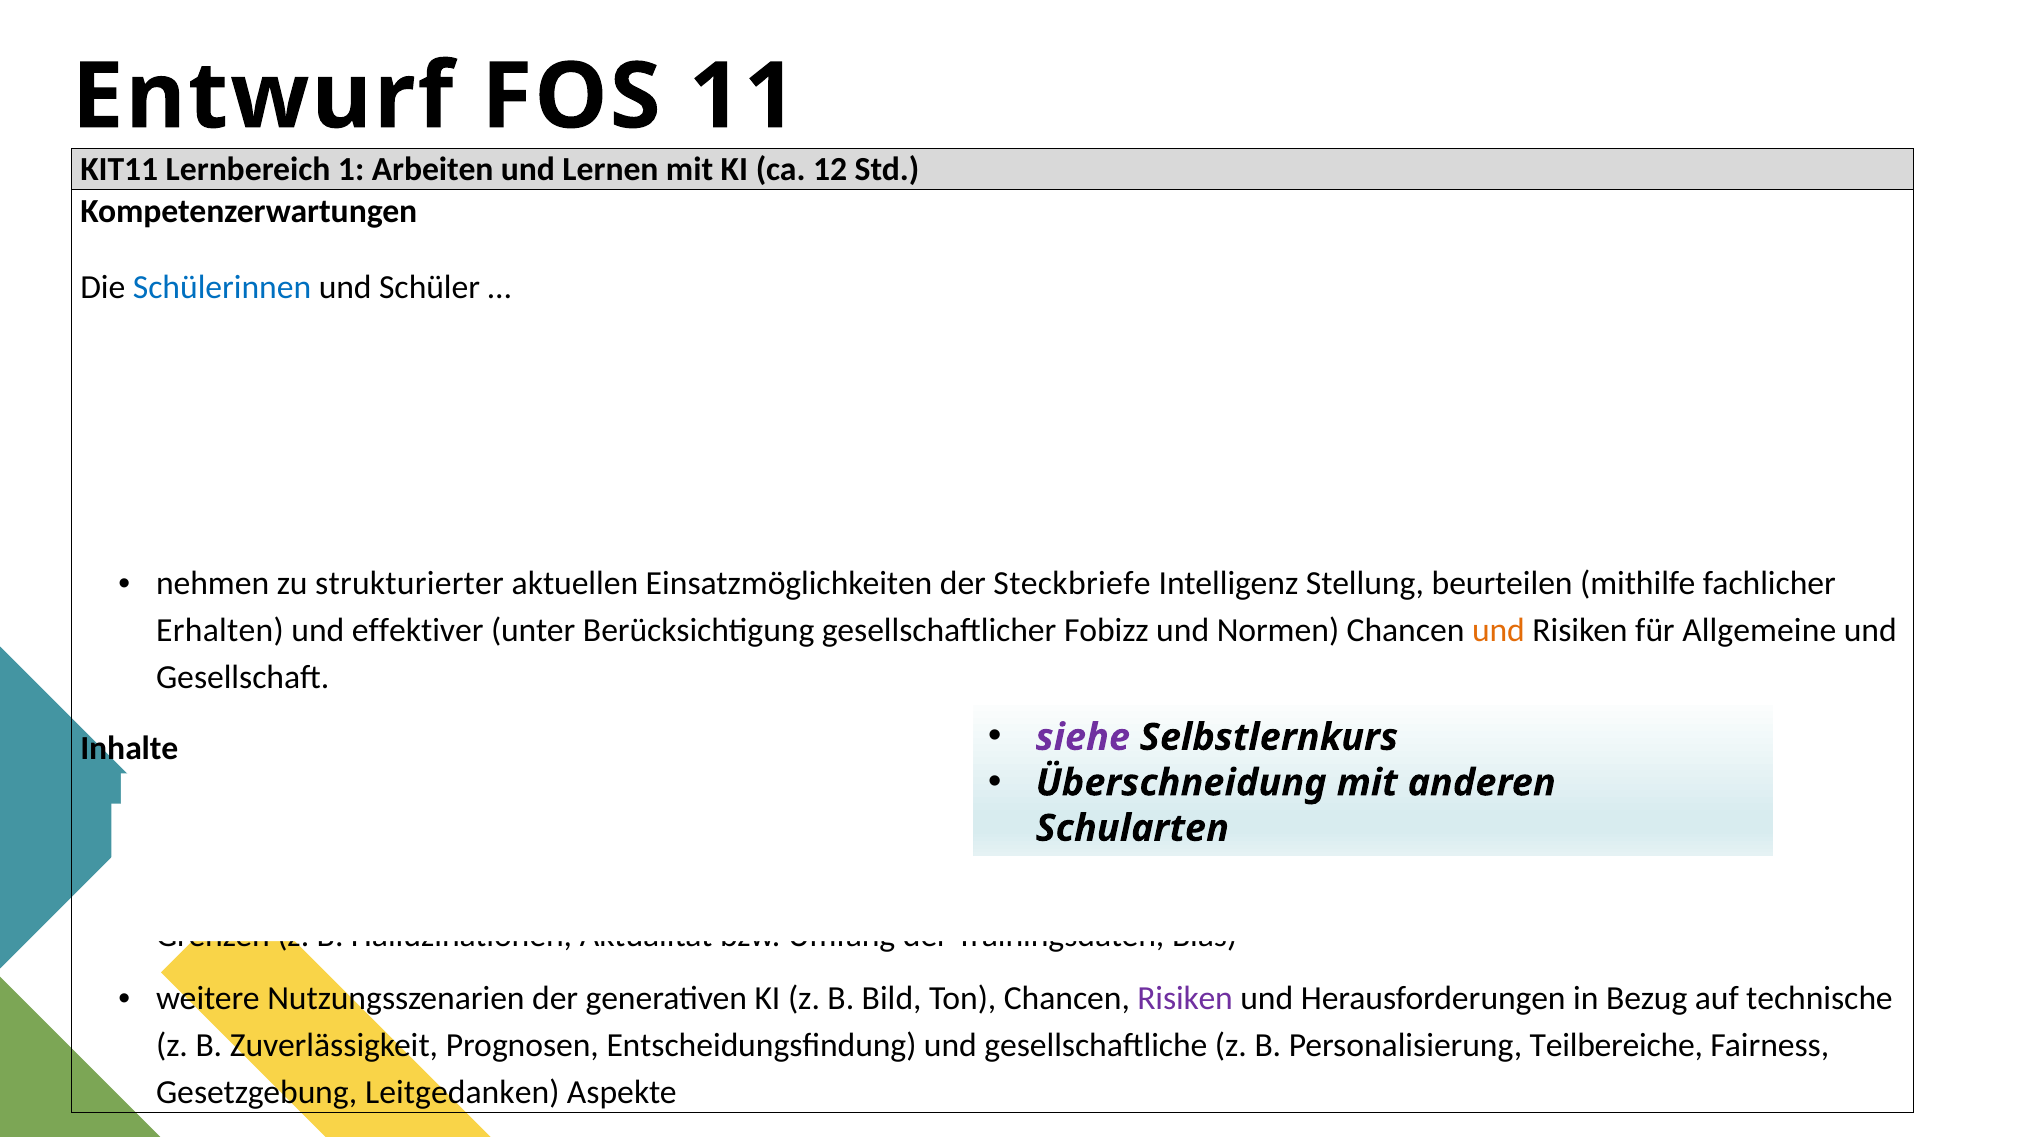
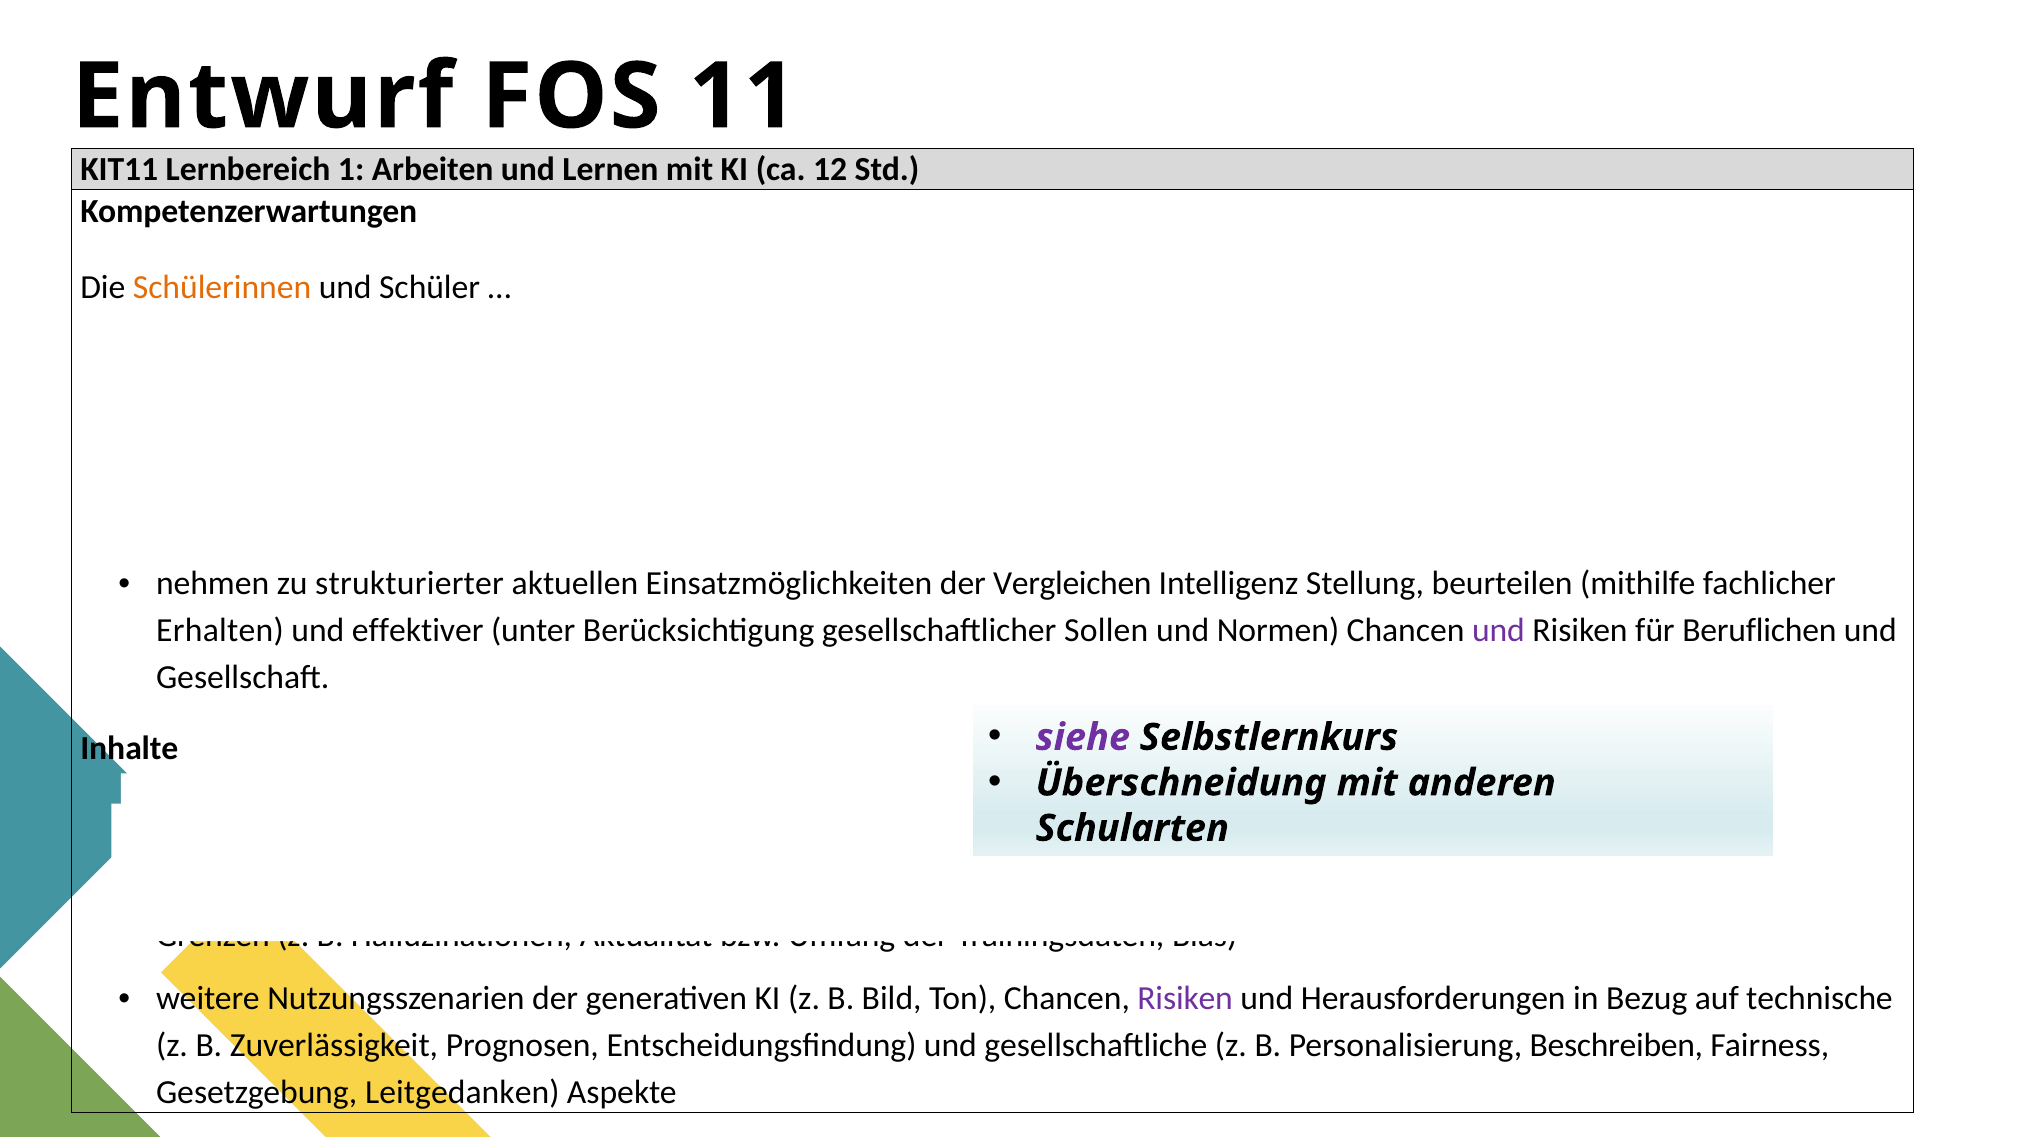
Schülerinnen colour: blue -> orange
der Steckbriefe: Steckbriefe -> Vergleichen
Fobizz: Fobizz -> Sollen
und at (1498, 631) colour: orange -> purple
Allgemeine: Allgemeine -> Beruflichen
Personalisierung Teilbereiche: Teilbereiche -> Beschreiben
